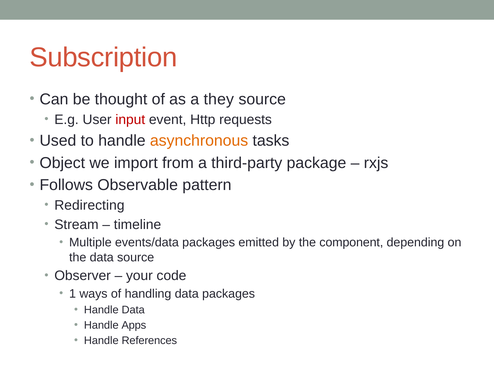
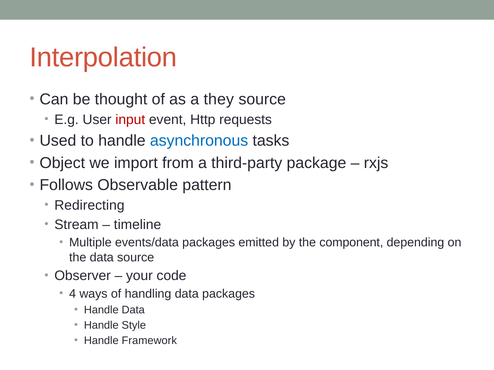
Subscription: Subscription -> Interpolation
asynchronous colour: orange -> blue
1: 1 -> 4
Apps: Apps -> Style
References: References -> Framework
